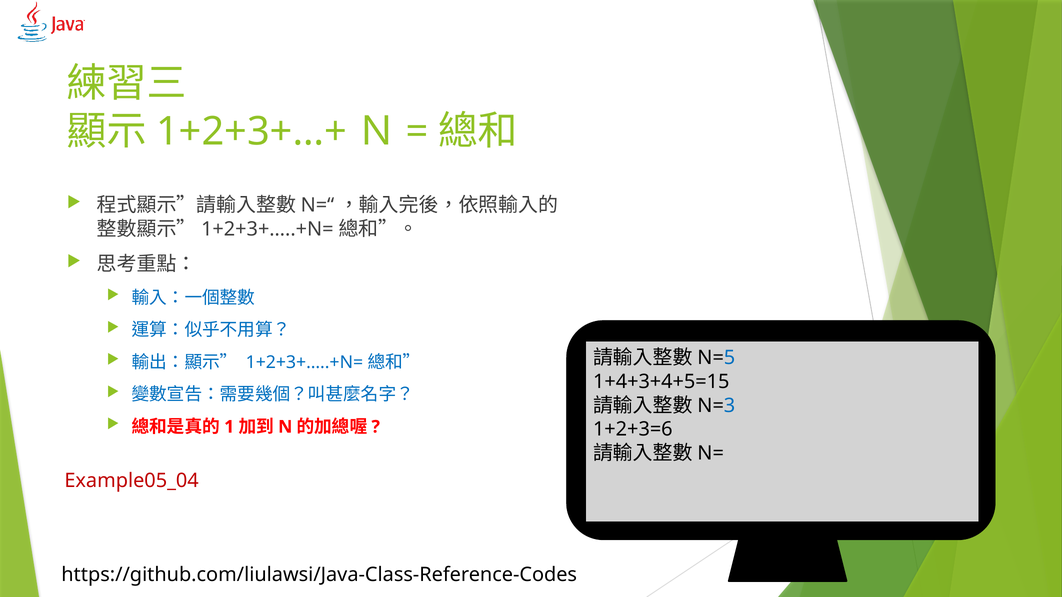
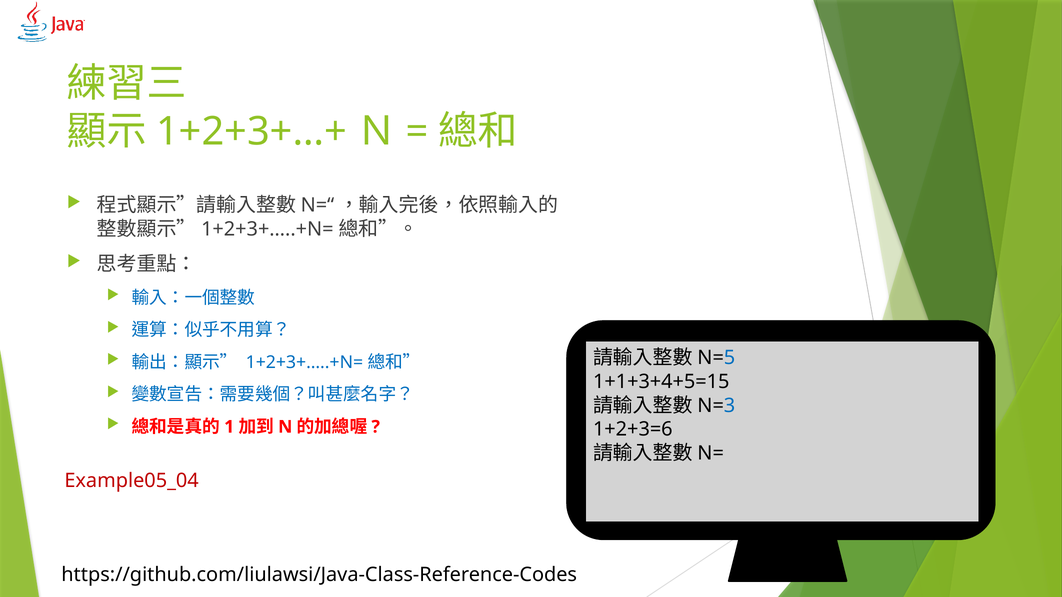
1+4+3+4+5=15: 1+4+3+4+5=15 -> 1+1+3+4+5=15
